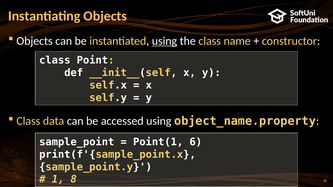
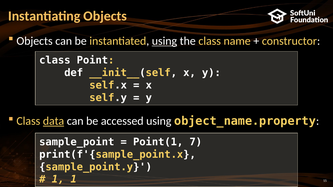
data underline: none -> present
6: 6 -> 7
1 8: 8 -> 1
